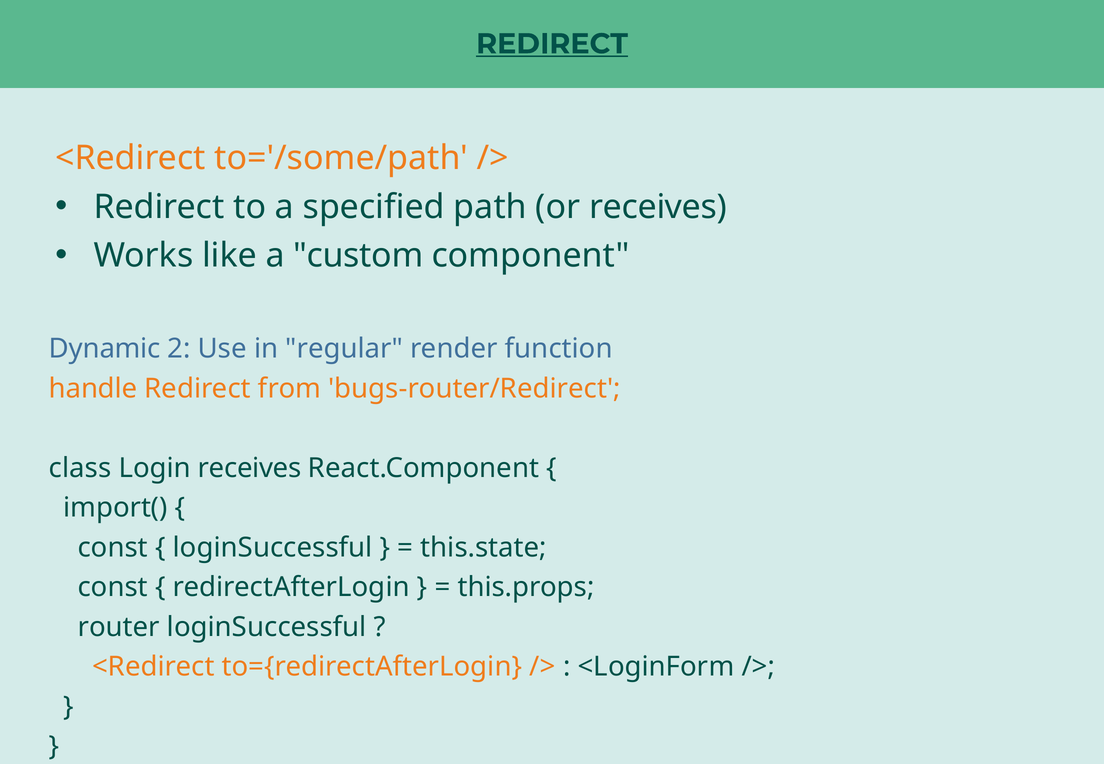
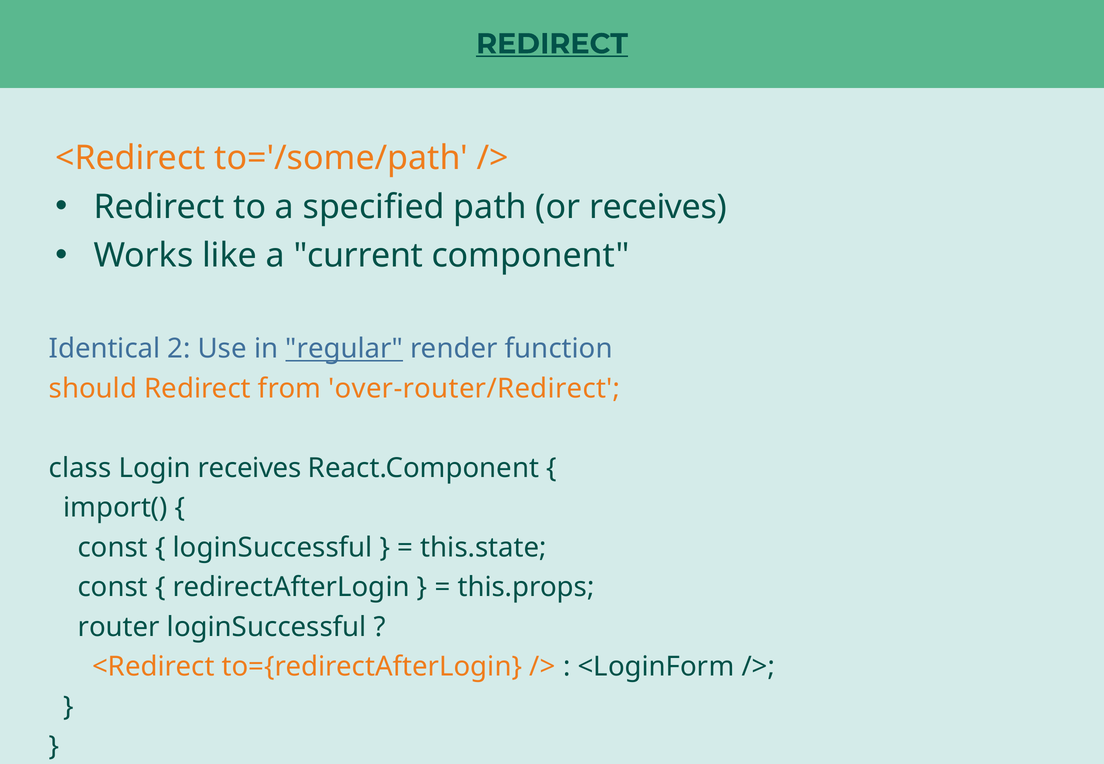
custom: custom -> current
Dynamic: Dynamic -> Identical
regular underline: none -> present
handle: handle -> should
bugs-router/Redirect: bugs-router/Redirect -> over-router/Redirect
